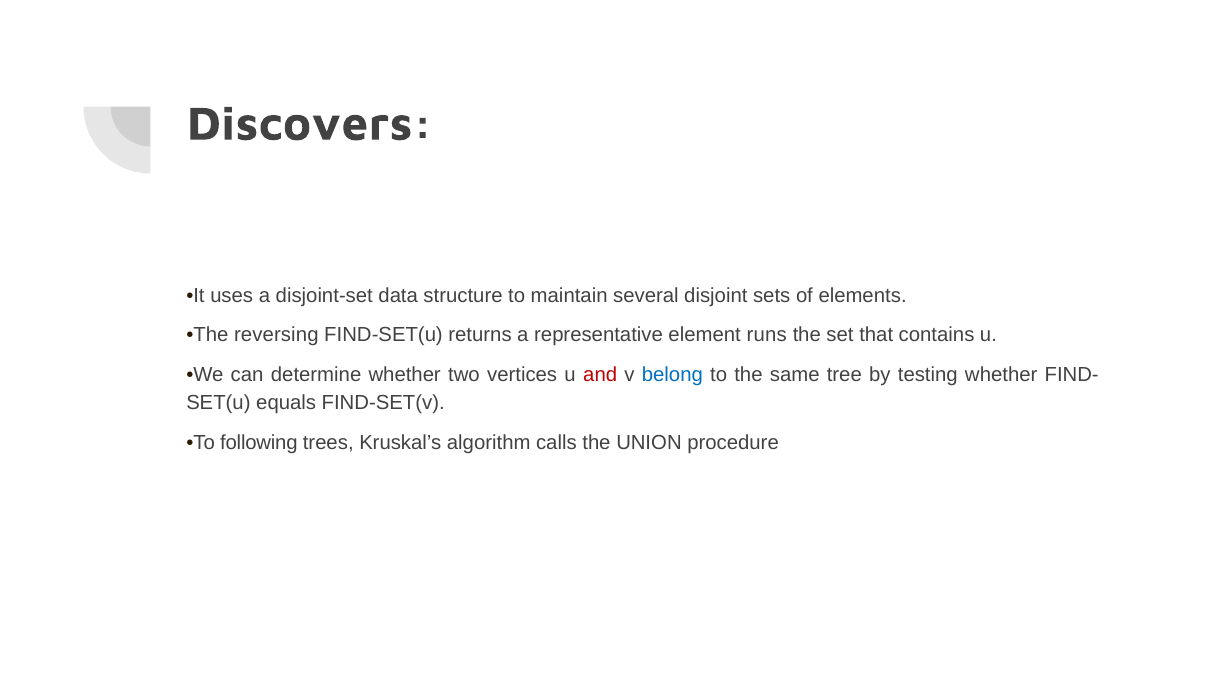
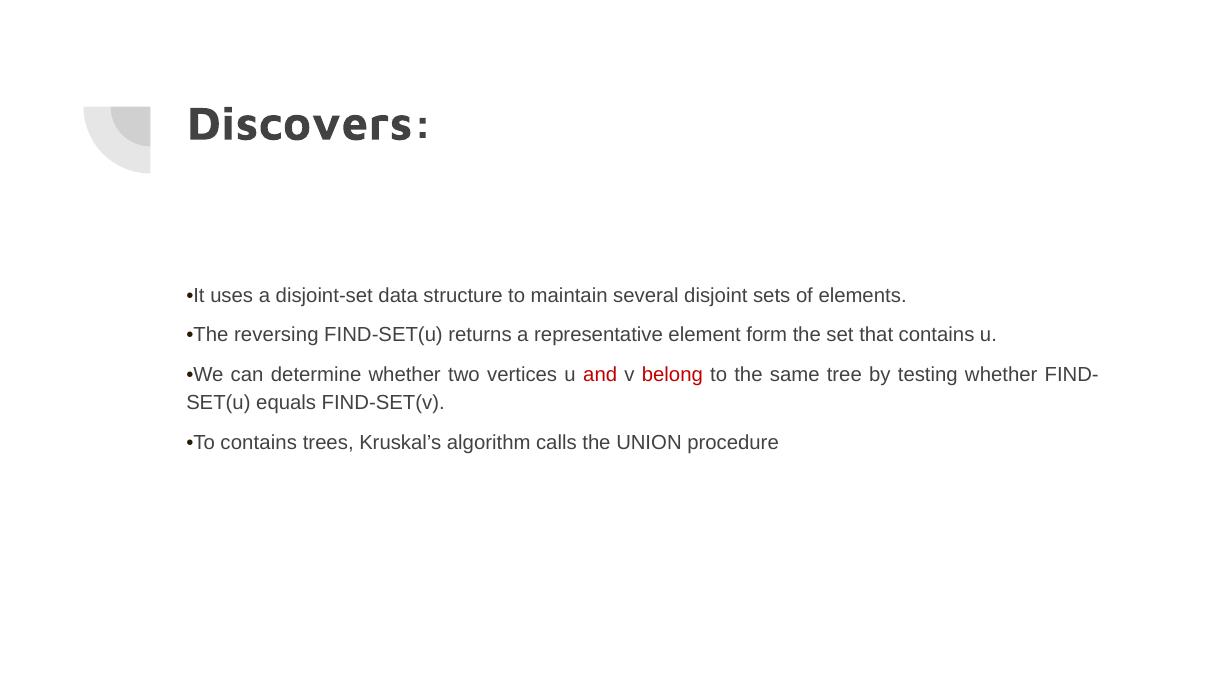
runs: runs -> form
belong colour: blue -> red
To following: following -> contains
